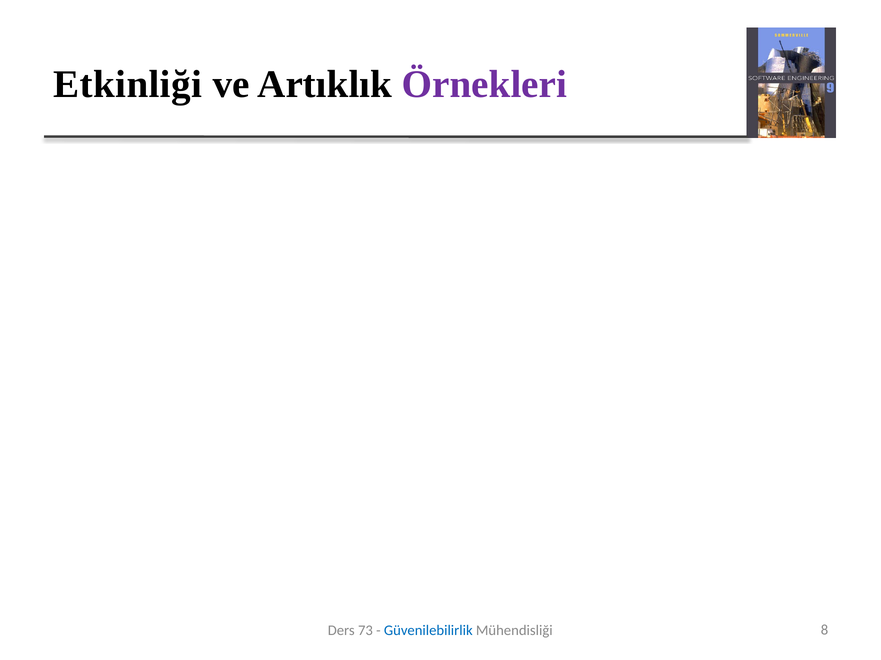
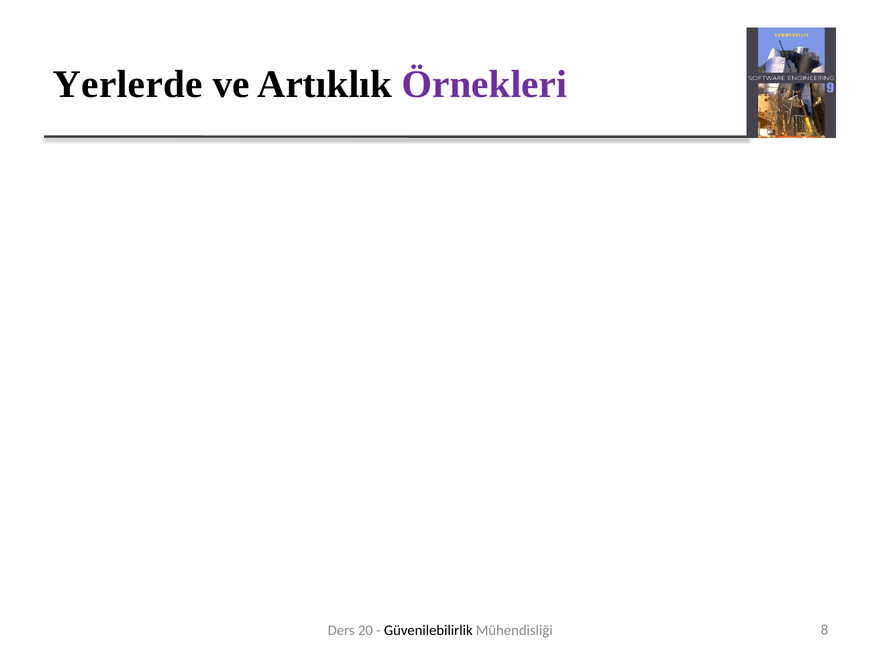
Etkinliği at (128, 84): Etkinliği -> Yerlerde
73: 73 -> 20
Güvenilebilirlik colour: blue -> black
